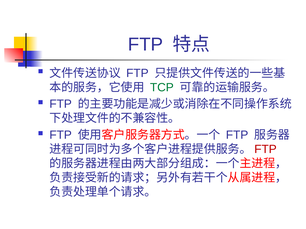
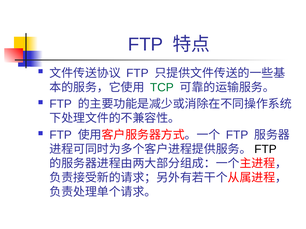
FTP at (265, 149) colour: red -> black
